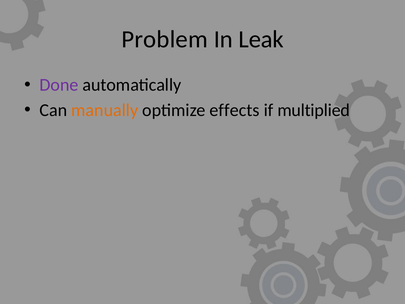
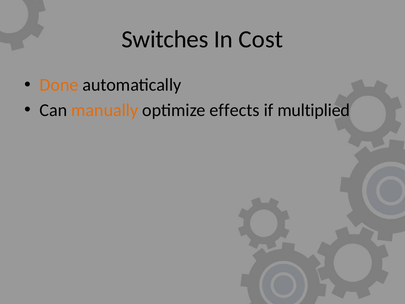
Problem: Problem -> Switches
Leak: Leak -> Cost
Done colour: purple -> orange
